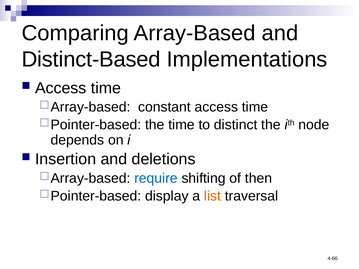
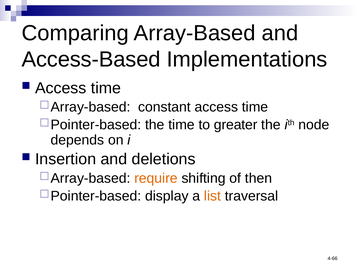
Distinct-Based: Distinct-Based -> Access-Based
distinct: distinct -> greater
require colour: blue -> orange
